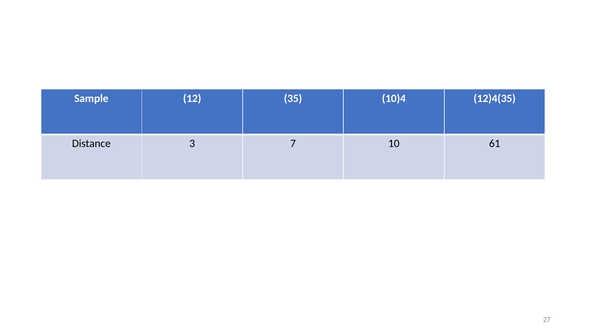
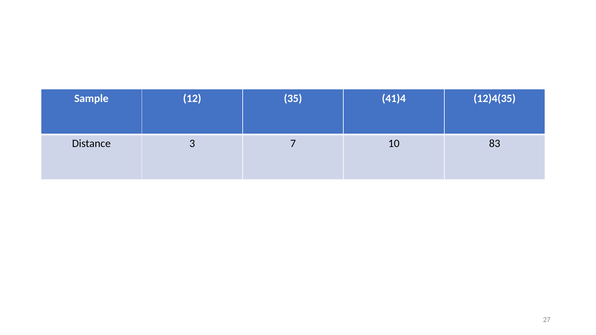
10)4: 10)4 -> 41)4
61: 61 -> 83
